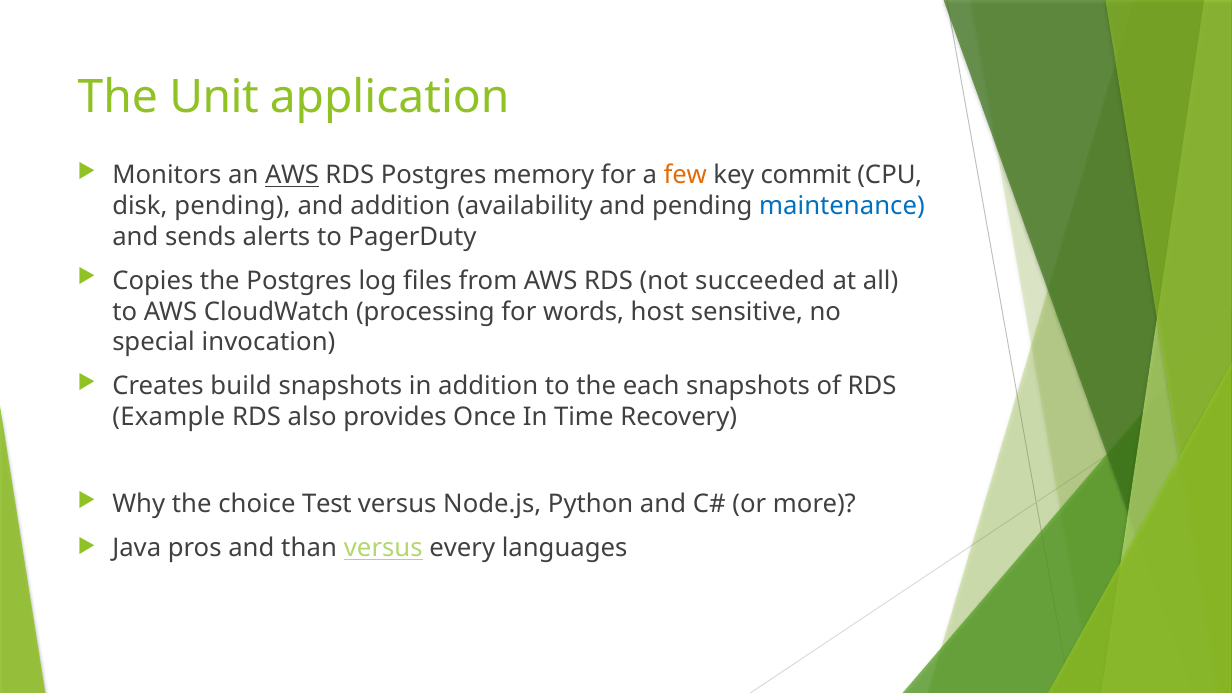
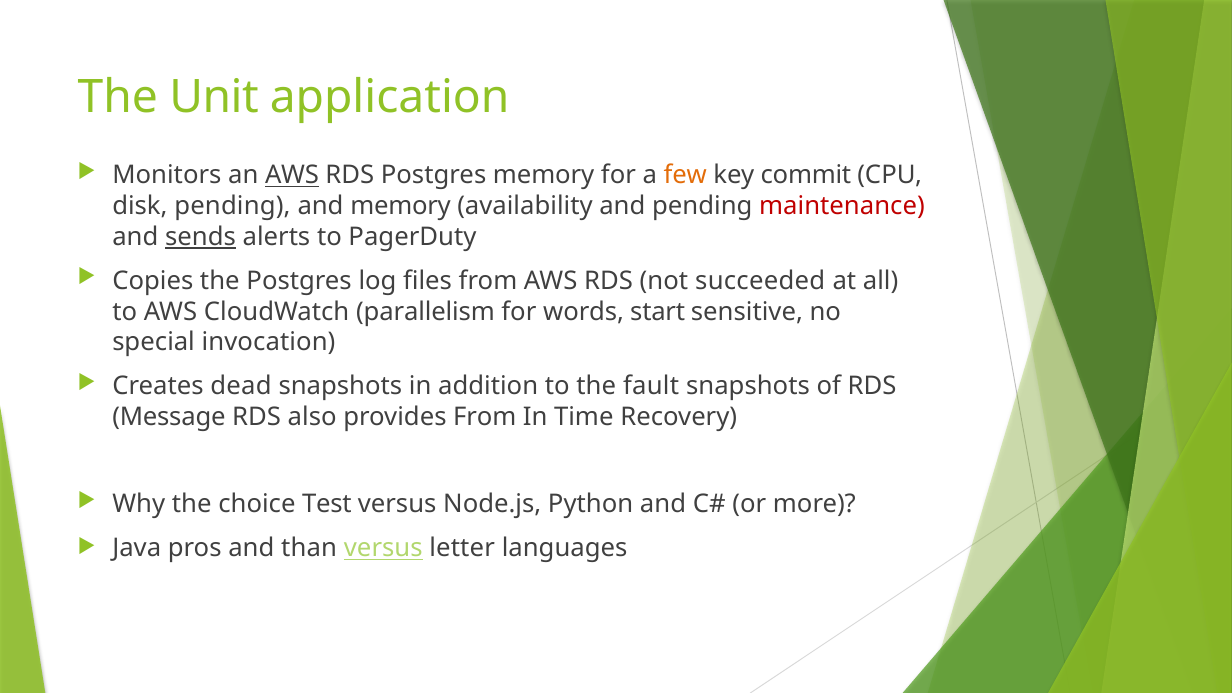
and addition: addition -> memory
maintenance colour: blue -> red
sends underline: none -> present
processing: processing -> parallelism
host: host -> start
build: build -> dead
each: each -> fault
Example: Example -> Message
provides Once: Once -> From
every: every -> letter
